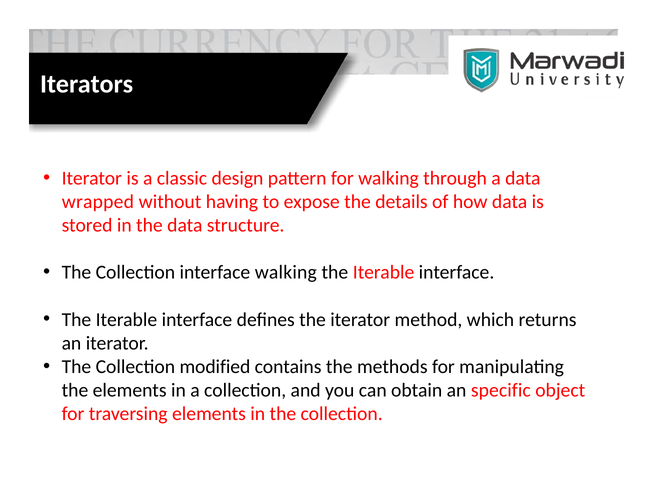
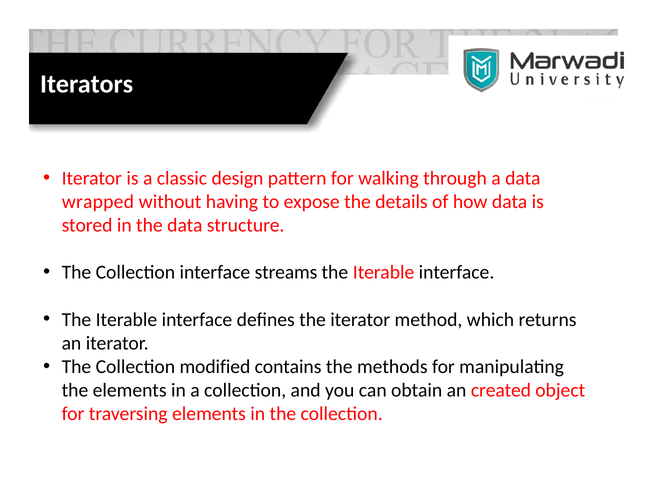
interface walking: walking -> streams
specific: specific -> created
